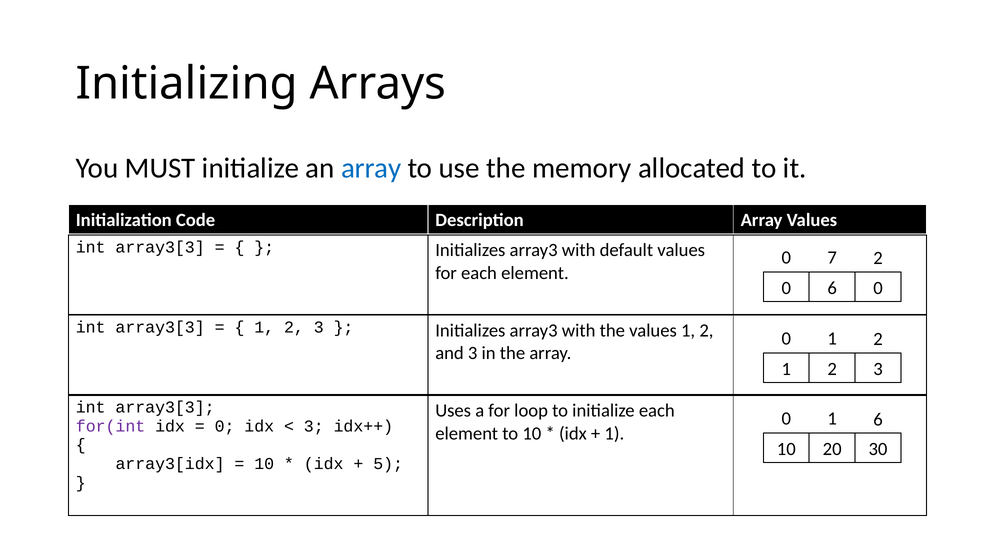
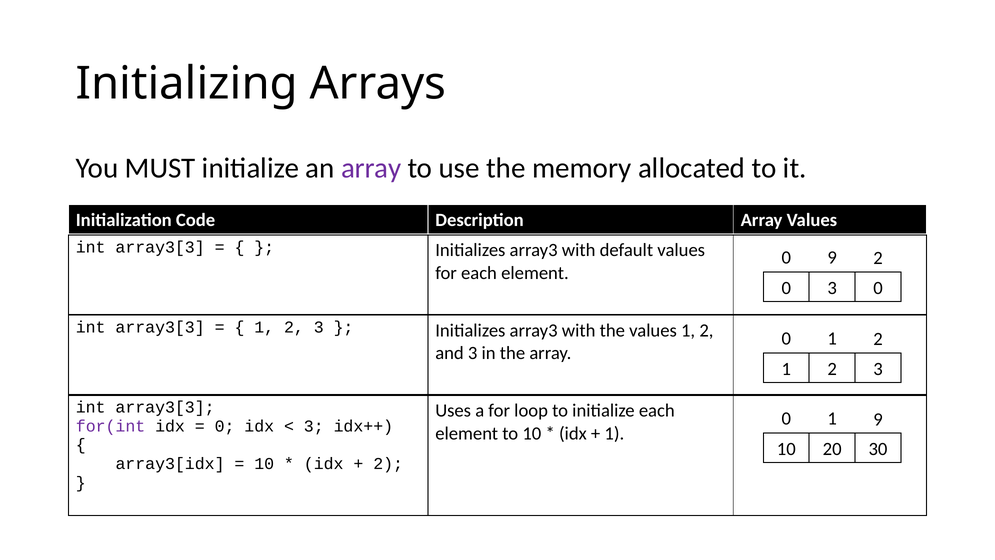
array at (371, 168) colour: blue -> purple
0 7: 7 -> 9
0 6: 6 -> 3
1 6: 6 -> 9
5 at (388, 464): 5 -> 2
